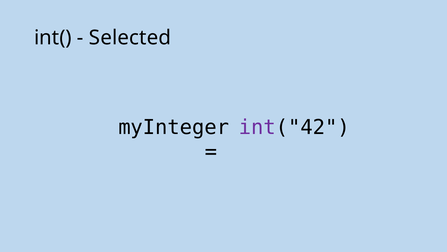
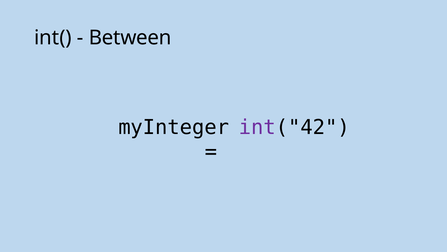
Selected: Selected -> Between
